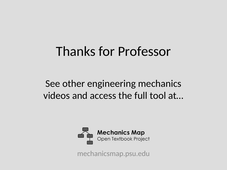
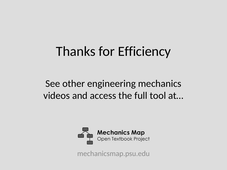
Professor: Professor -> Efficiency
